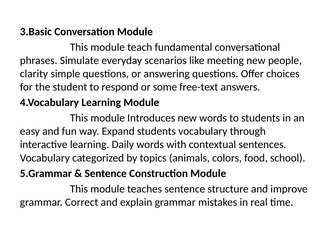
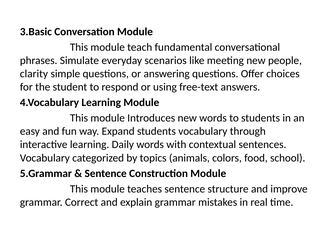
some: some -> using
